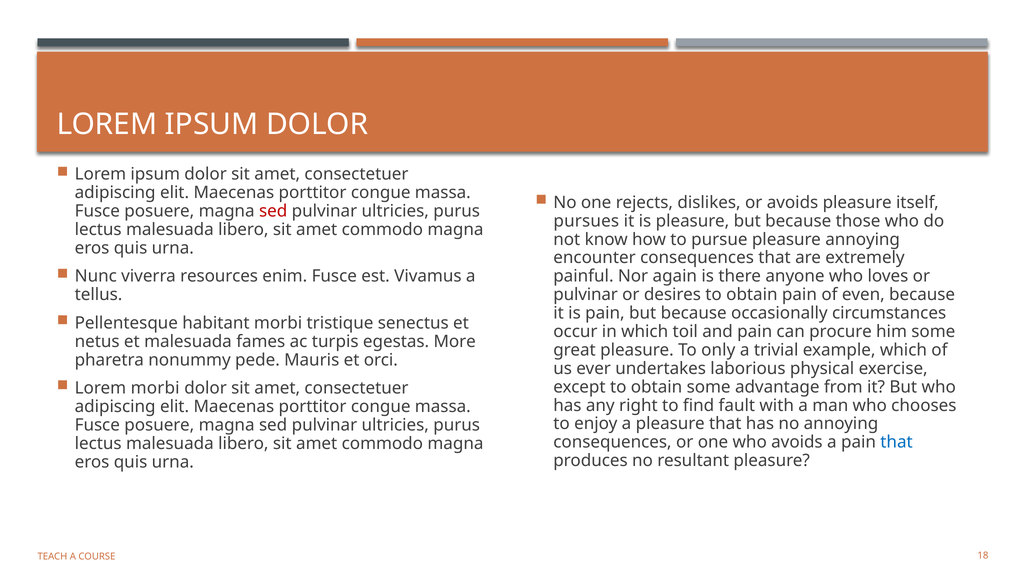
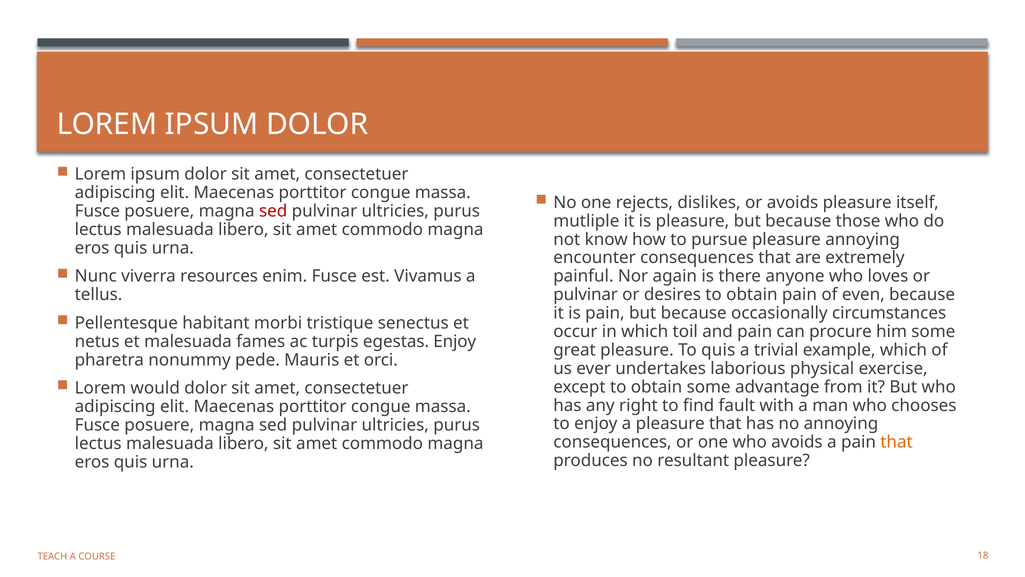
pursues: pursues -> mutliple
egestas More: More -> Enjoy
To only: only -> quis
Lorem morbi: morbi -> would
that at (897, 442) colour: blue -> orange
